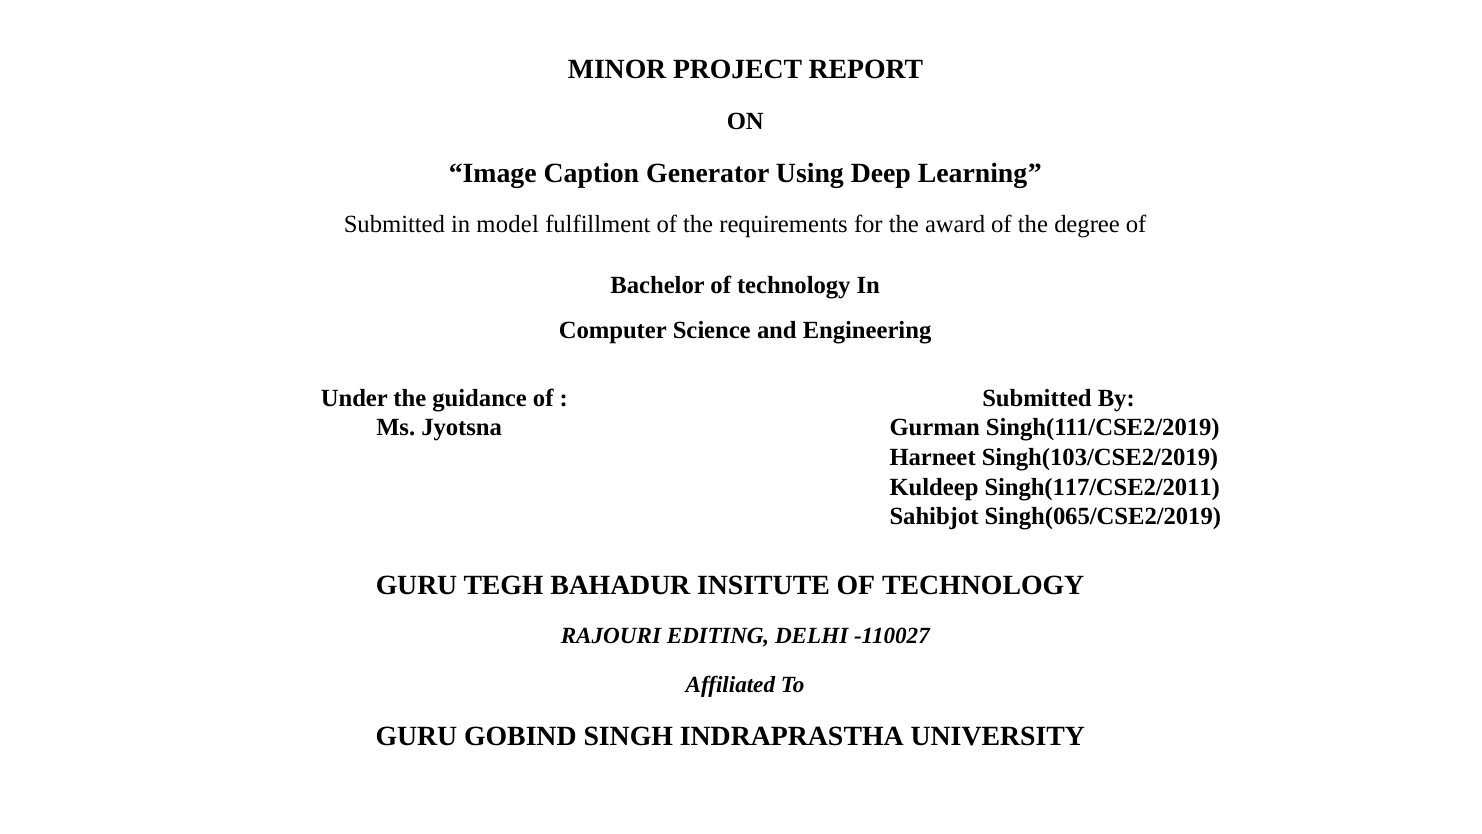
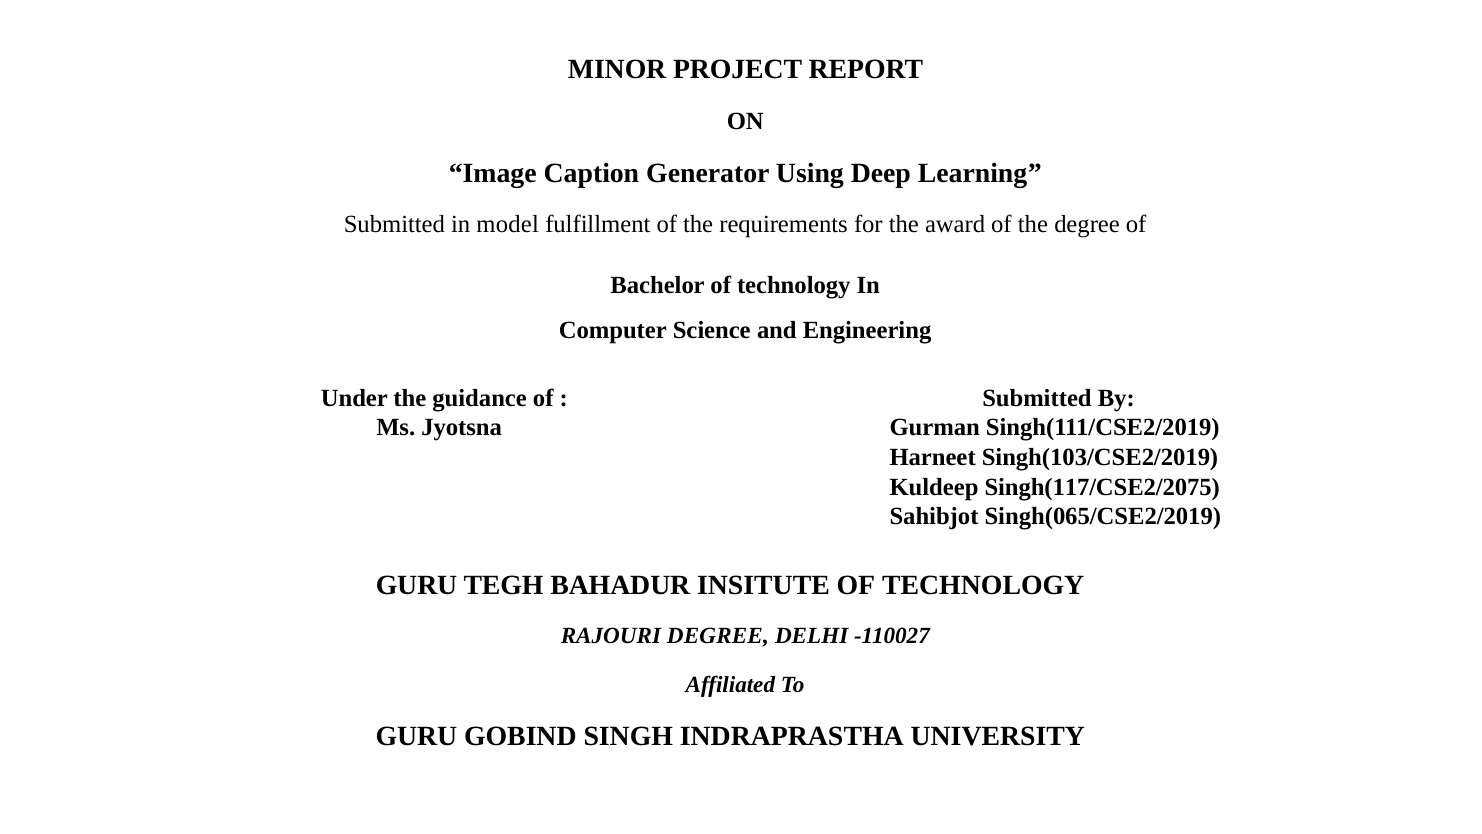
Singh(117/CSE2/2011: Singh(117/CSE2/2011 -> Singh(117/CSE2/2075
RAJOURI EDITING: EDITING -> DEGREE
